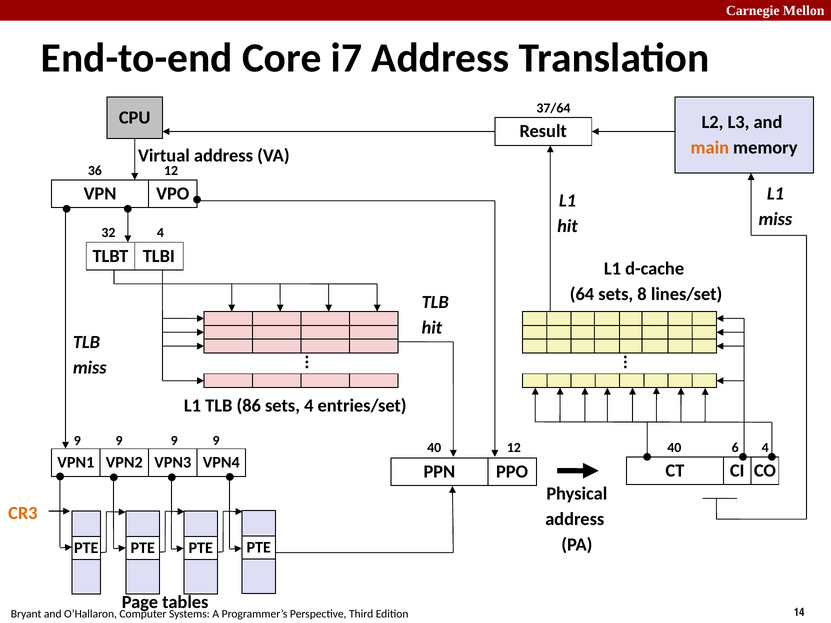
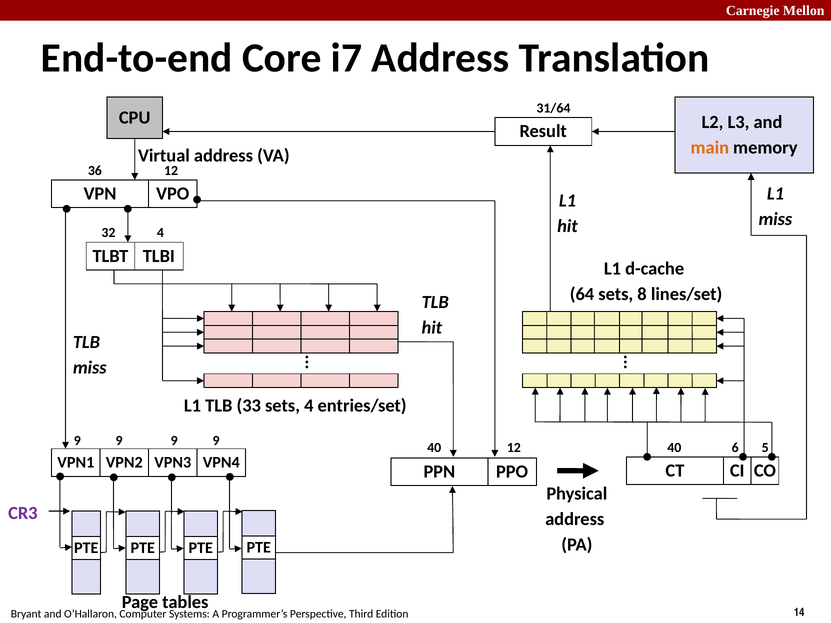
37/64: 37/64 -> 31/64
86: 86 -> 33
40 4: 4 -> 5
CR3 colour: orange -> purple
